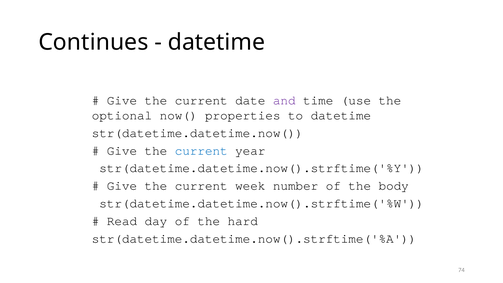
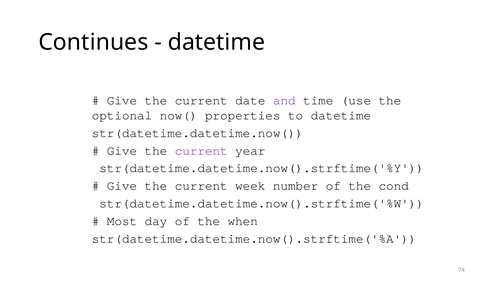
current at (201, 151) colour: blue -> purple
body: body -> cond
Read: Read -> Most
hard: hard -> when
